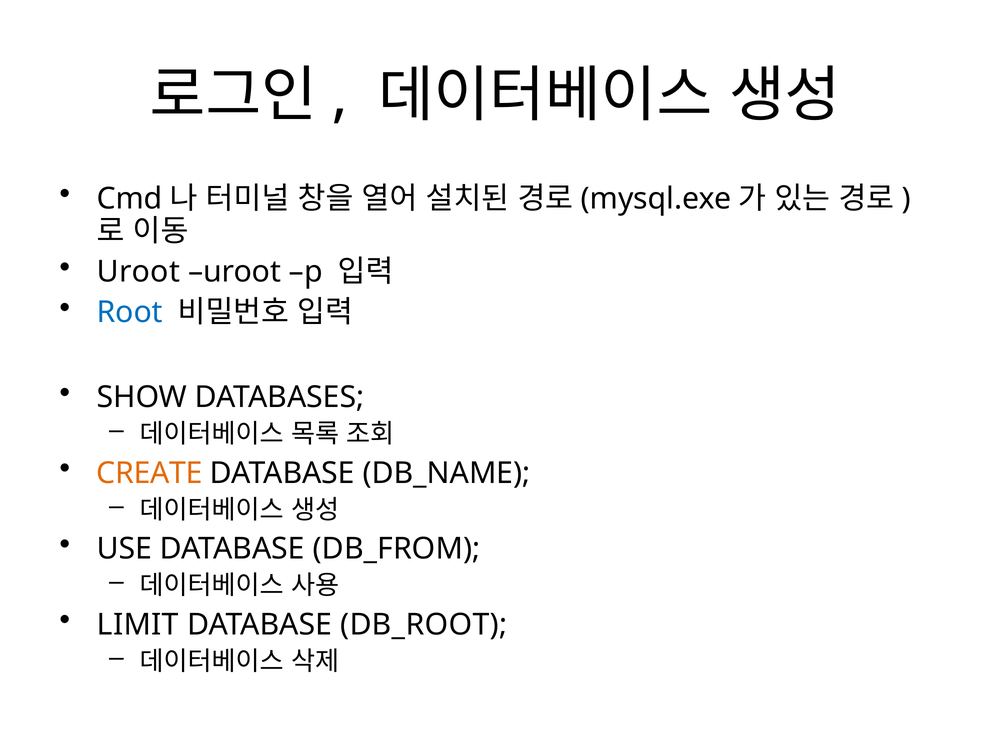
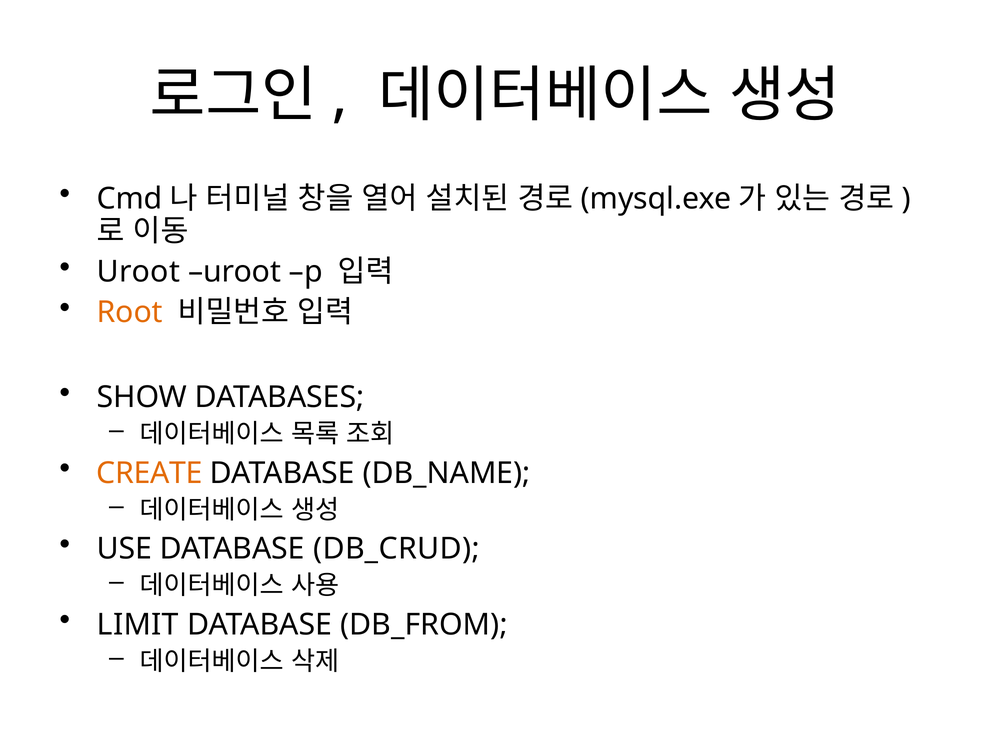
Root colour: blue -> orange
DB_FROM: DB_FROM -> DB_CRUD
DB_ROOT: DB_ROOT -> DB_FROM
